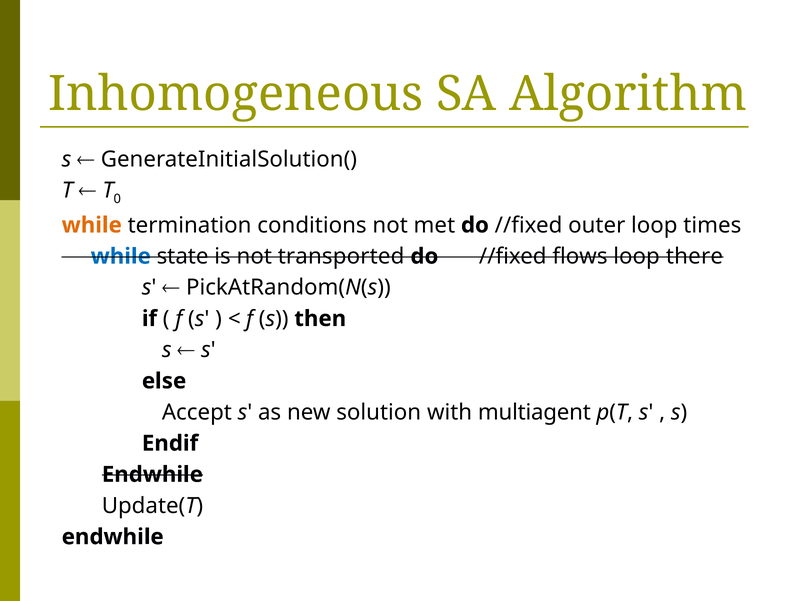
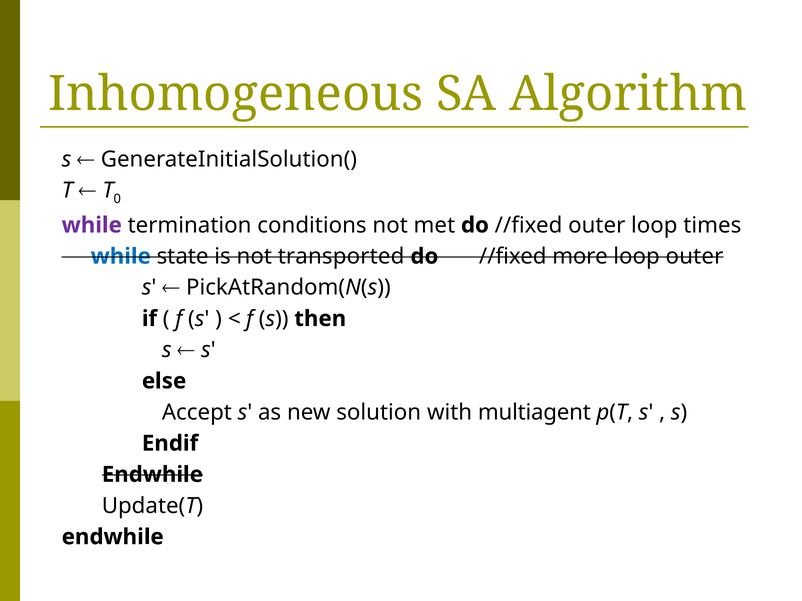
while at (92, 225) colour: orange -> purple
flows: flows -> more
loop there: there -> outer
